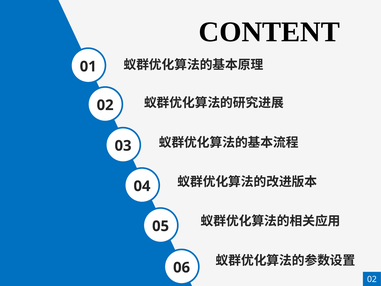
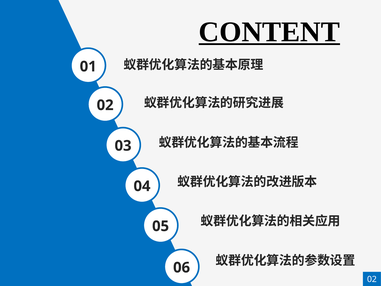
CONTENT underline: none -> present
